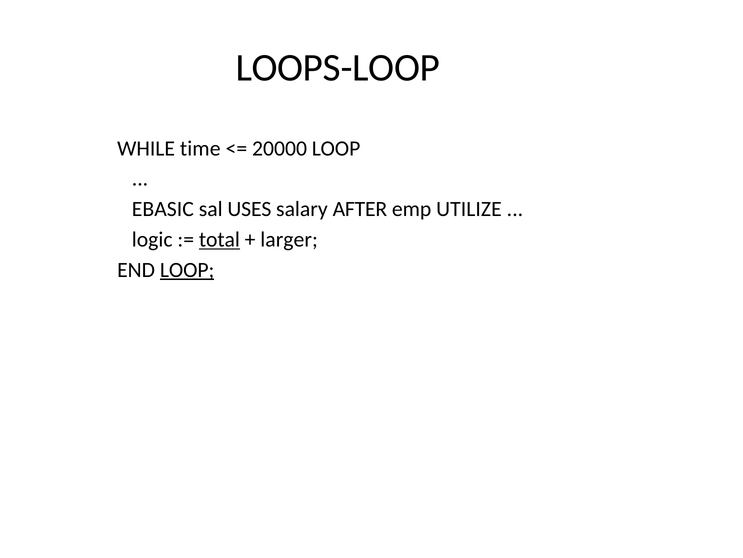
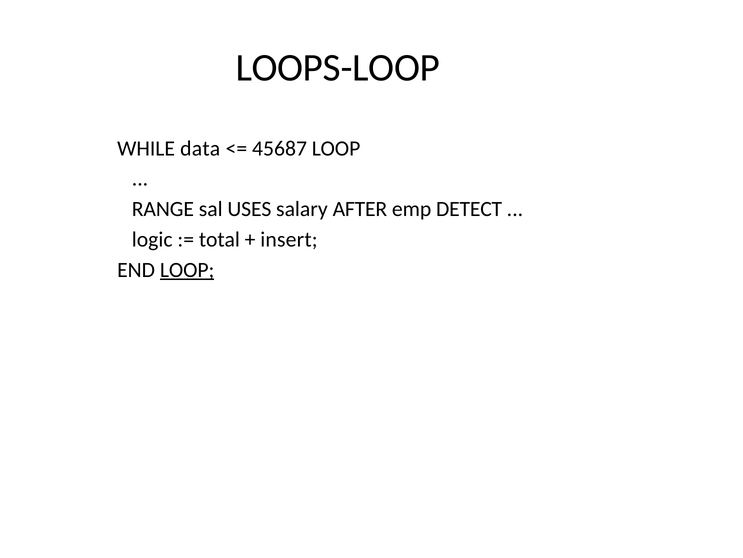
time: time -> data
20000: 20000 -> 45687
EBASIC: EBASIC -> RANGE
UTILIZE: UTILIZE -> DETECT
total underline: present -> none
larger: larger -> insert
